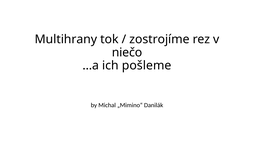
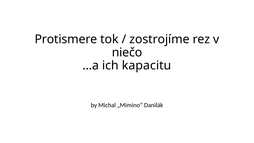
Multihrany: Multihrany -> Protismere
pošleme: pošleme -> kapacitu
